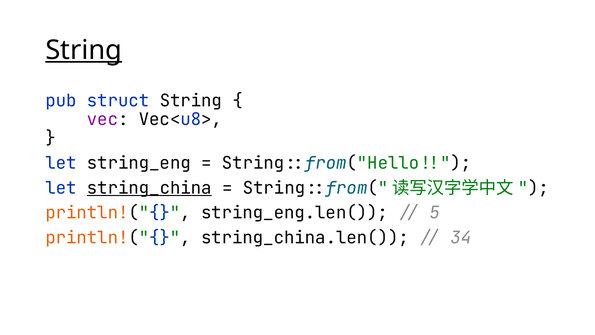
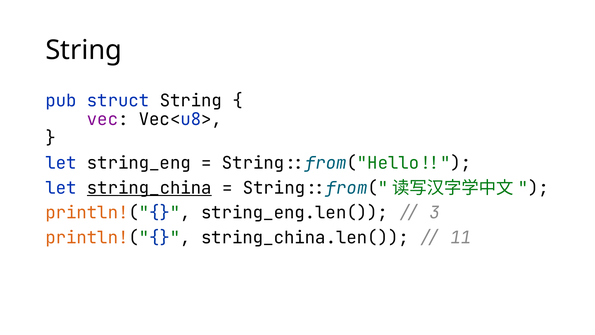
String at (84, 50) underline: present -> none
5: 5 -> 3
34: 34 -> 11
